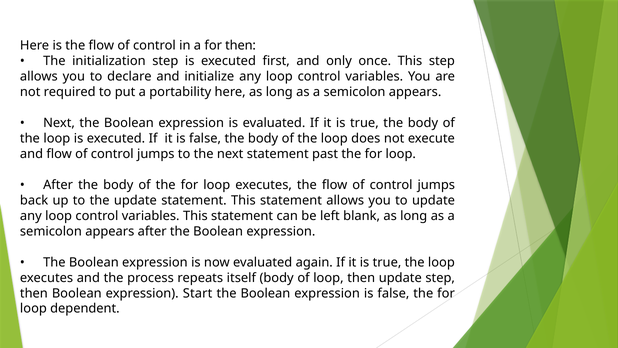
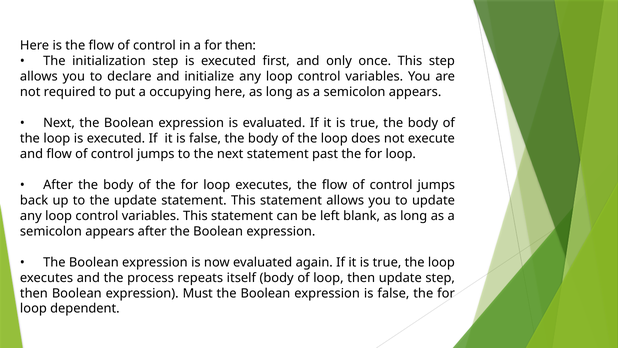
portability: portability -> occupying
Start: Start -> Must
